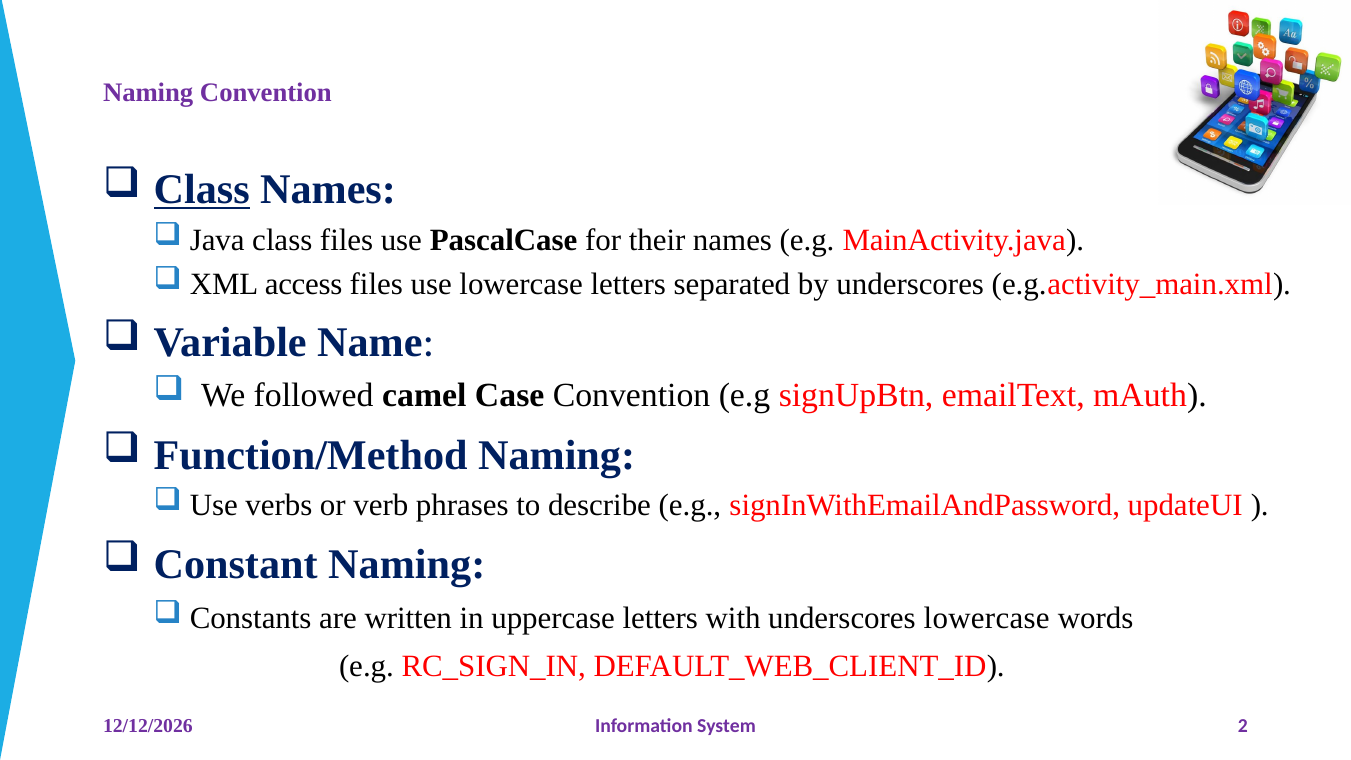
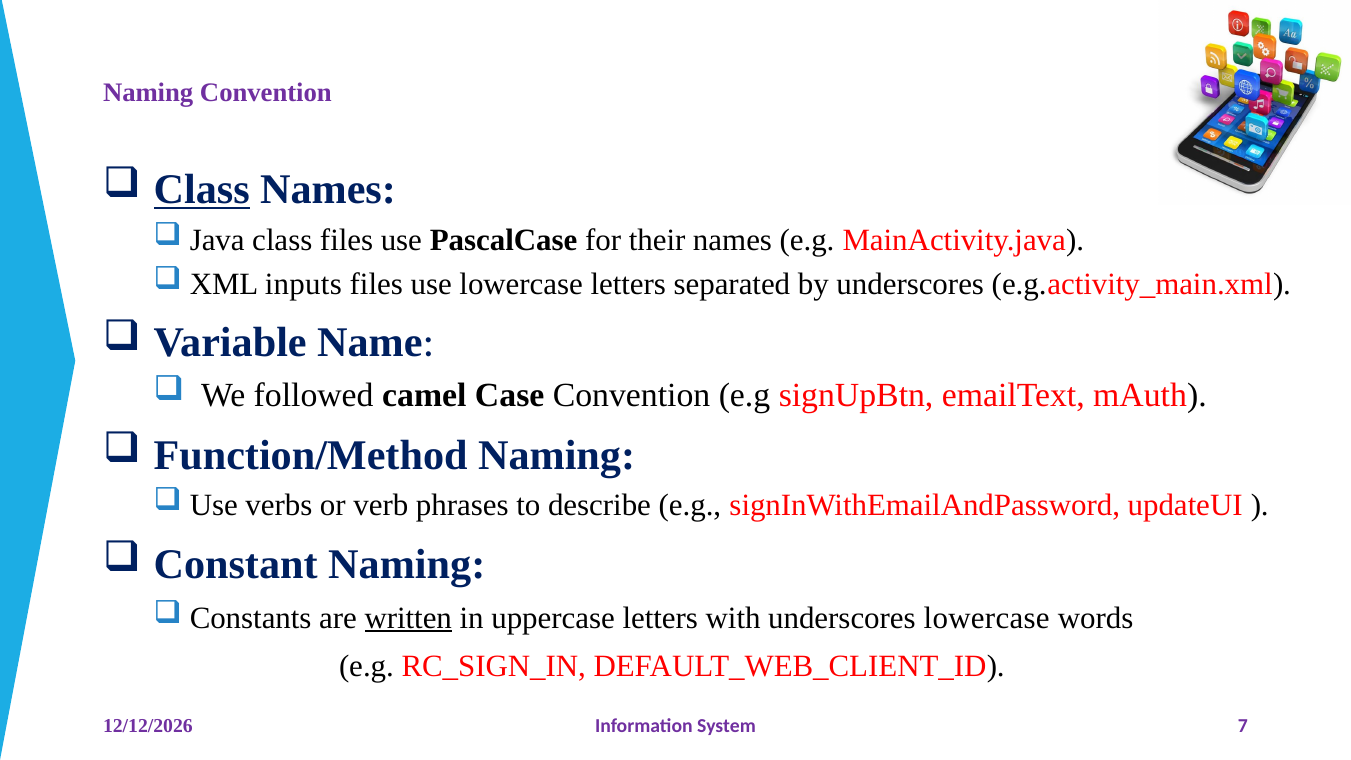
access: access -> inputs
written underline: none -> present
2: 2 -> 7
